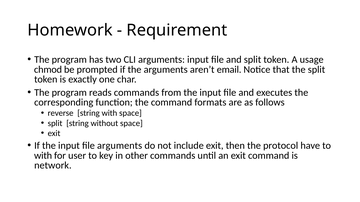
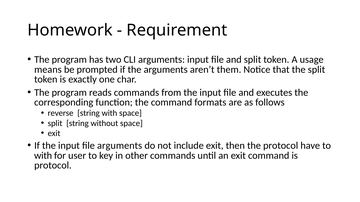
chmod: chmod -> means
email: email -> them
network at (53, 166): network -> protocol
